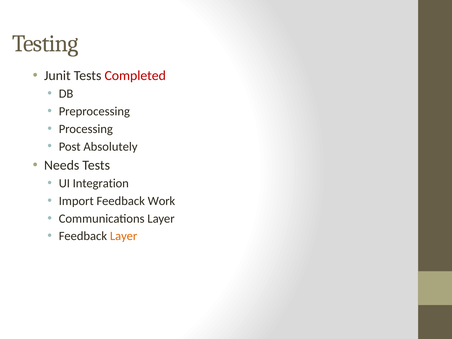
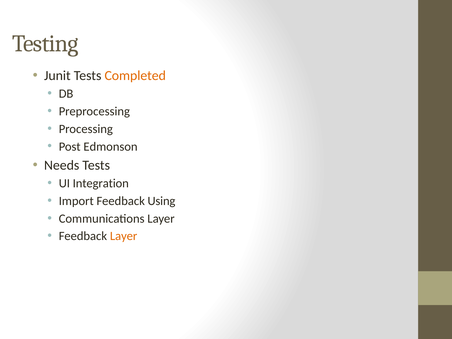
Completed colour: red -> orange
Absolutely: Absolutely -> Edmonson
Work: Work -> Using
